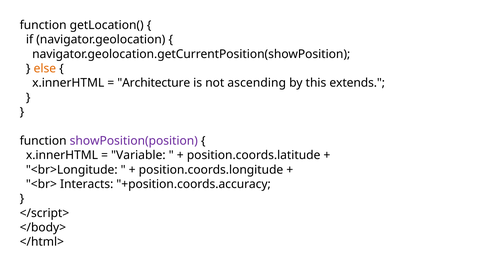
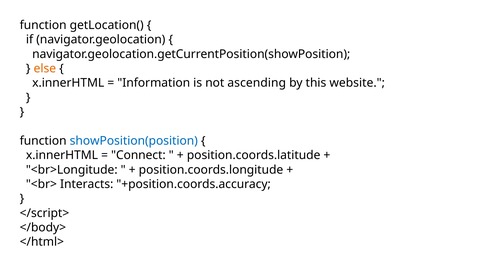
Architecture: Architecture -> Information
extends: extends -> website
showPosition(position colour: purple -> blue
Variable: Variable -> Connect
